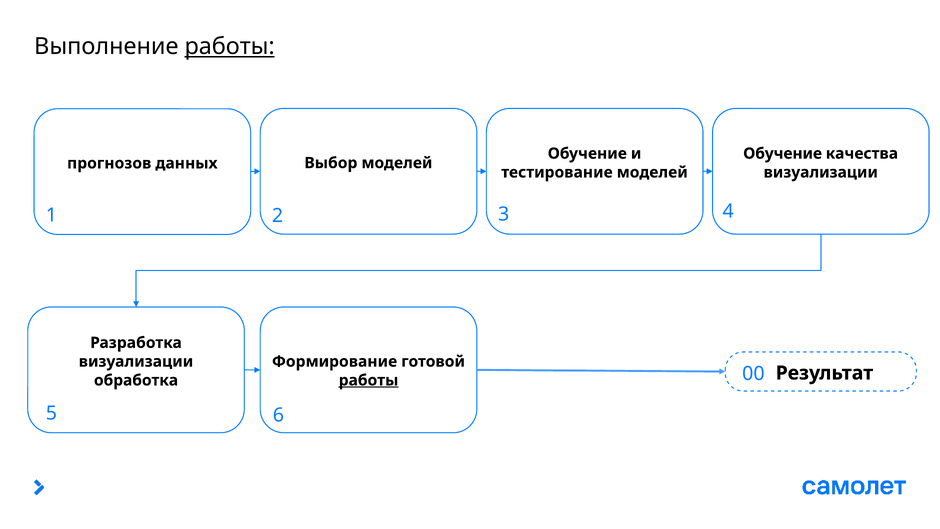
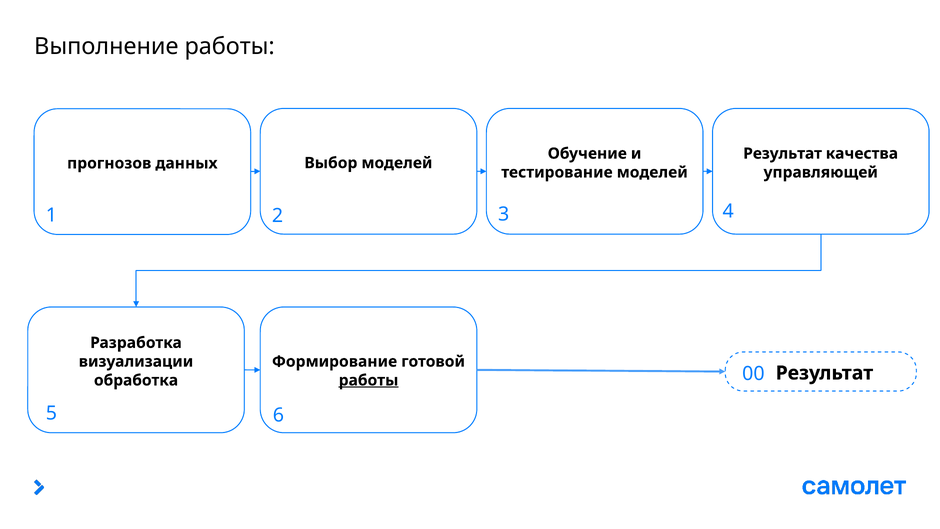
работы at (230, 47) underline: present -> none
Обучение at (783, 153): Обучение -> Результат
визуализации at (821, 172): визуализации -> управляющей
